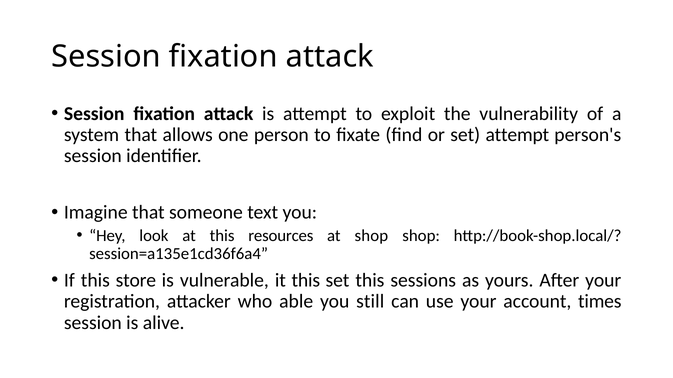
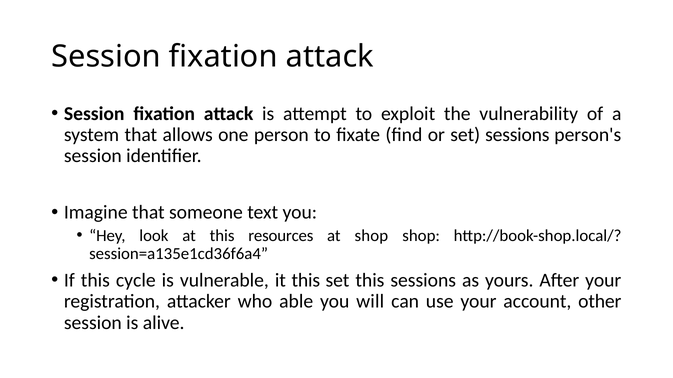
set attempt: attempt -> sessions
store: store -> cycle
still: still -> will
times: times -> other
